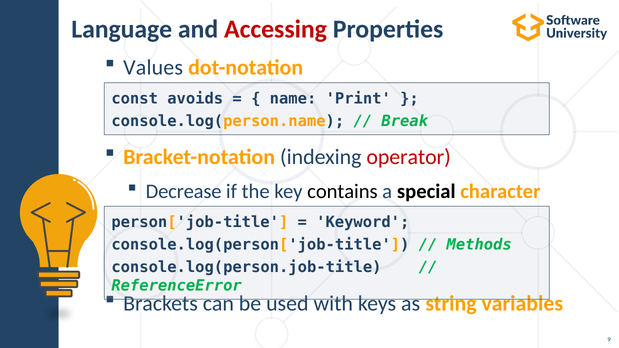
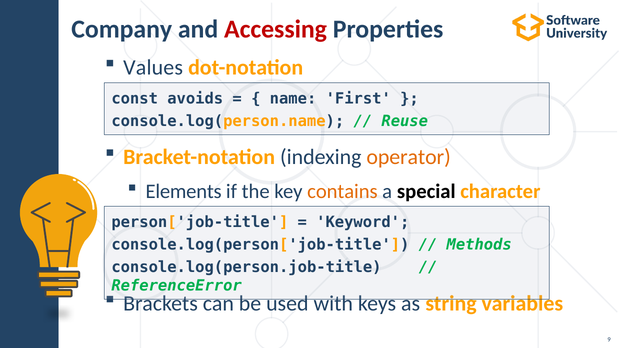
Language: Language -> Company
Print: Print -> First
Break: Break -> Reuse
operator colour: red -> orange
Decrease: Decrease -> Elements
contains colour: black -> orange
